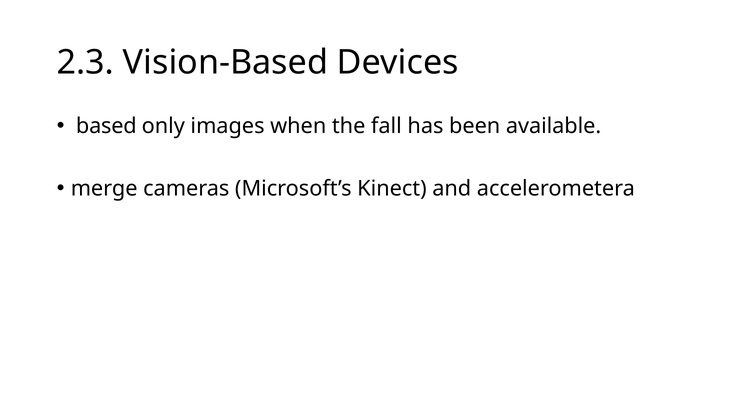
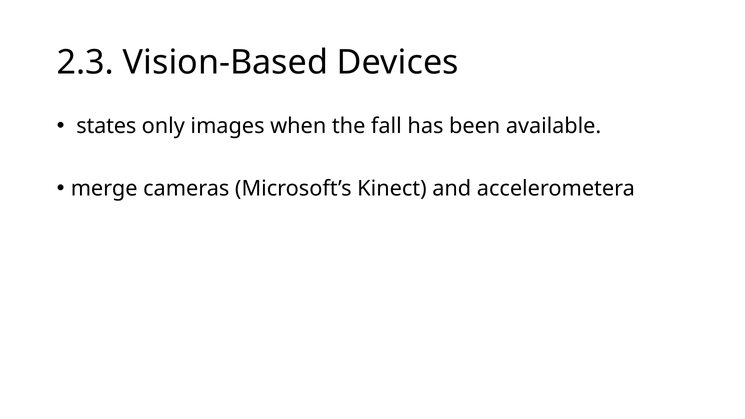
based: based -> states
